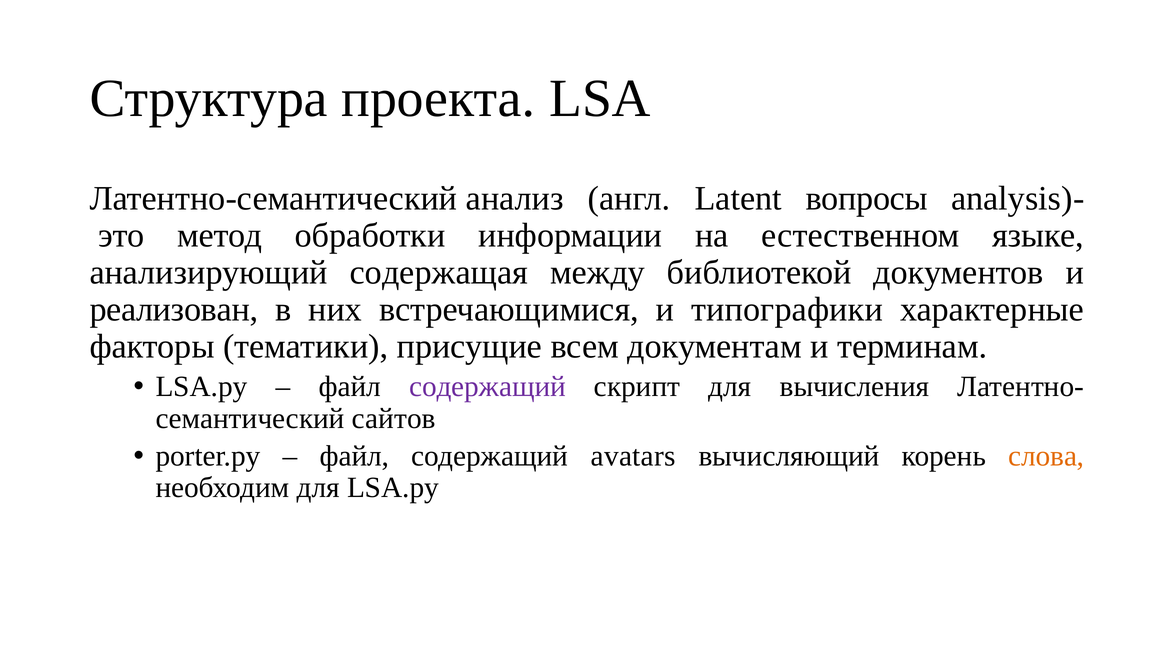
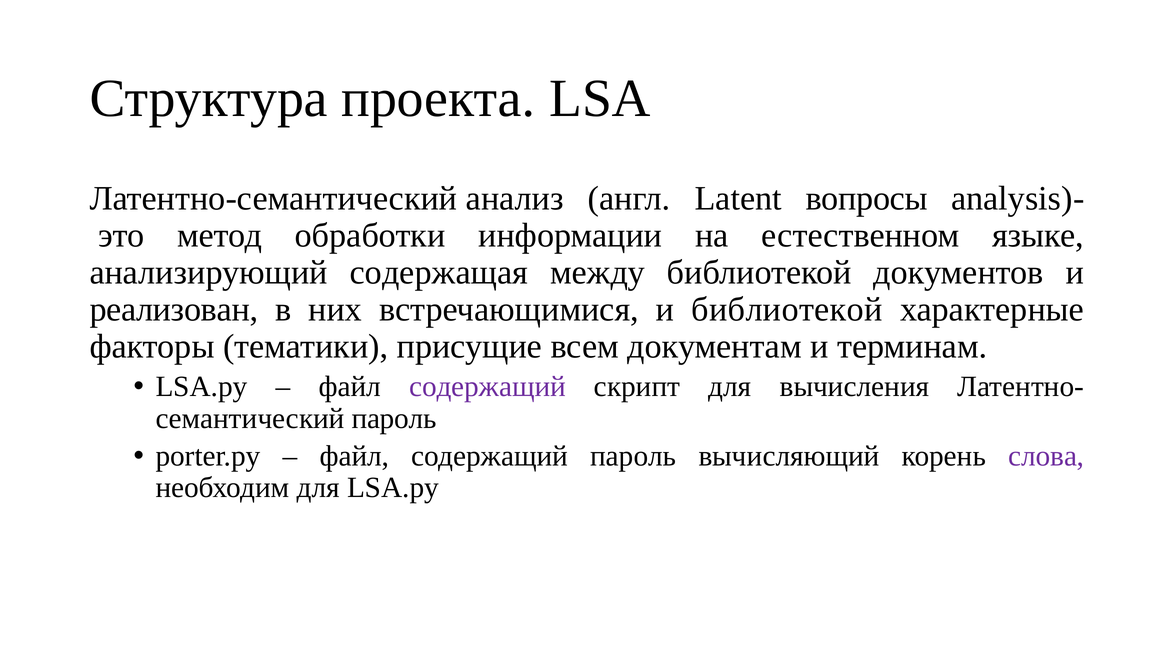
и типографики: типографики -> библиотекой
сайтов at (394, 419): сайтов -> пароль
содержащий avatars: avatars -> пароль
слова colour: orange -> purple
